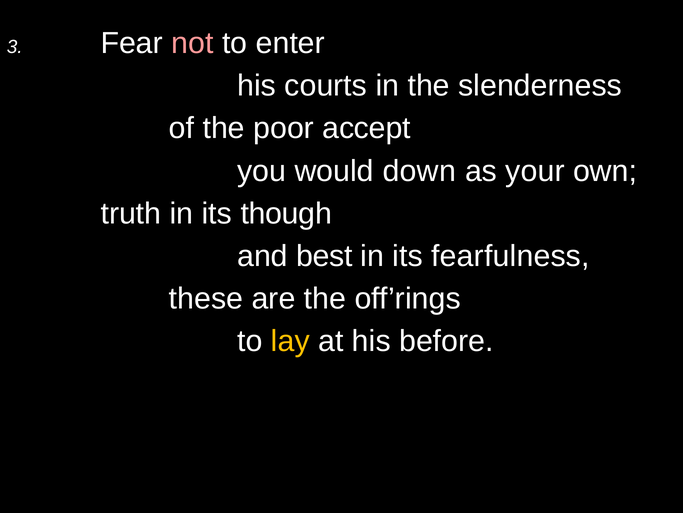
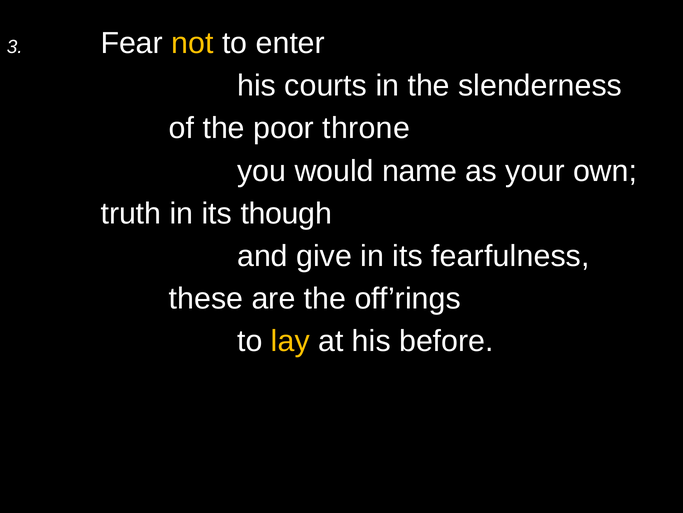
not colour: pink -> yellow
accept: accept -> throne
down: down -> name
best: best -> give
